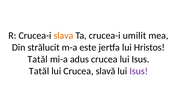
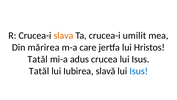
strălucit: strălucit -> mărirea
este: este -> care
lui Crucea: Crucea -> Iubirea
Isus at (139, 71) colour: purple -> blue
